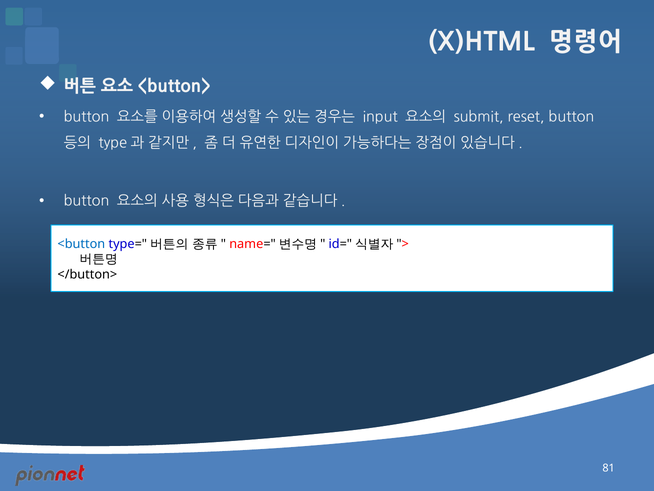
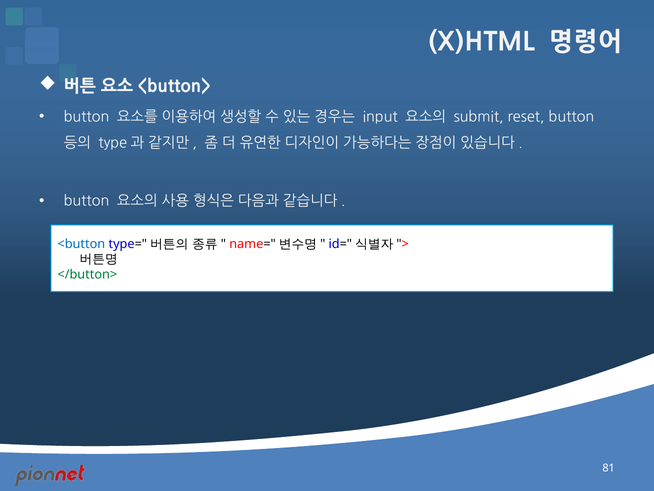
</button> colour: black -> green
